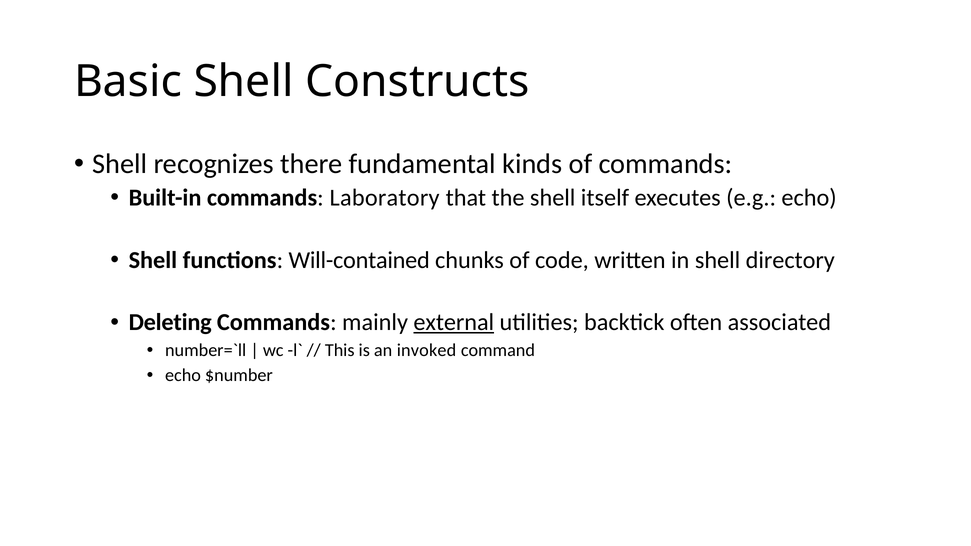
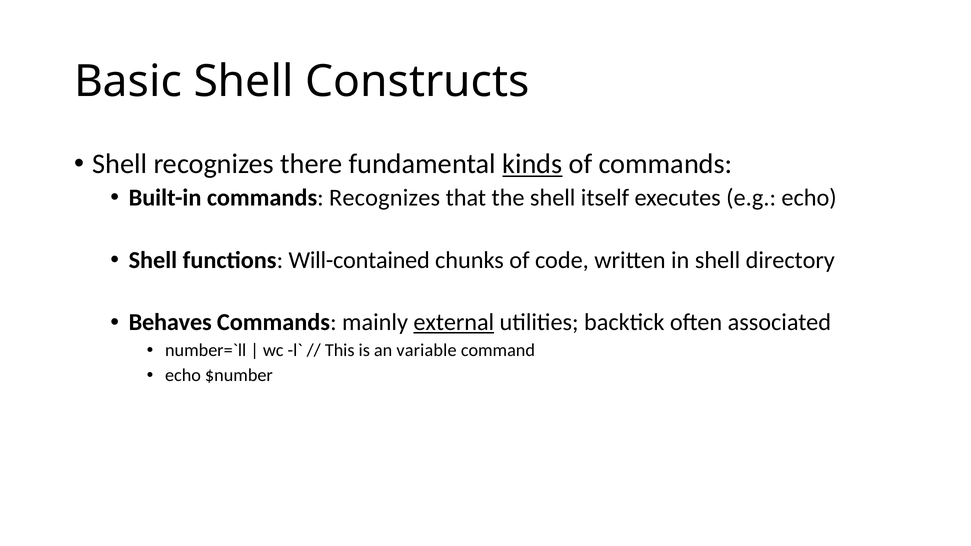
kinds underline: none -> present
commands Laboratory: Laboratory -> Recognizes
Deleting: Deleting -> Behaves
invoked: invoked -> variable
